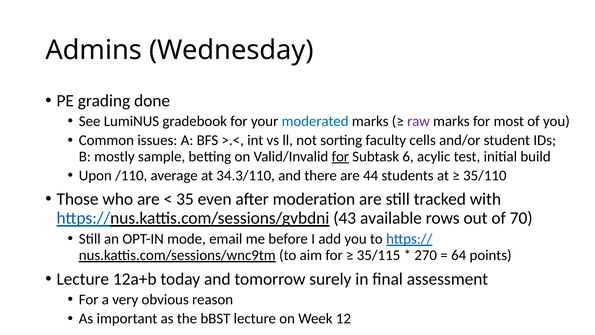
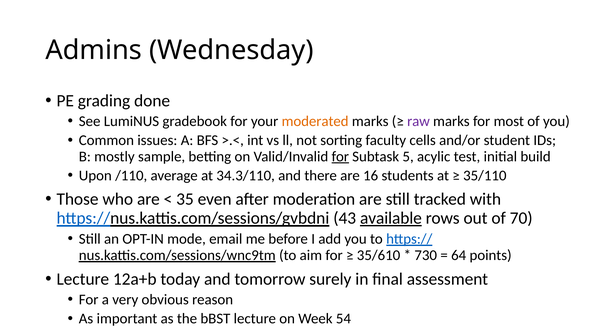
moderated colour: blue -> orange
6: 6 -> 5
44: 44 -> 16
available underline: none -> present
35/115: 35/115 -> 35/610
270: 270 -> 730
12: 12 -> 54
